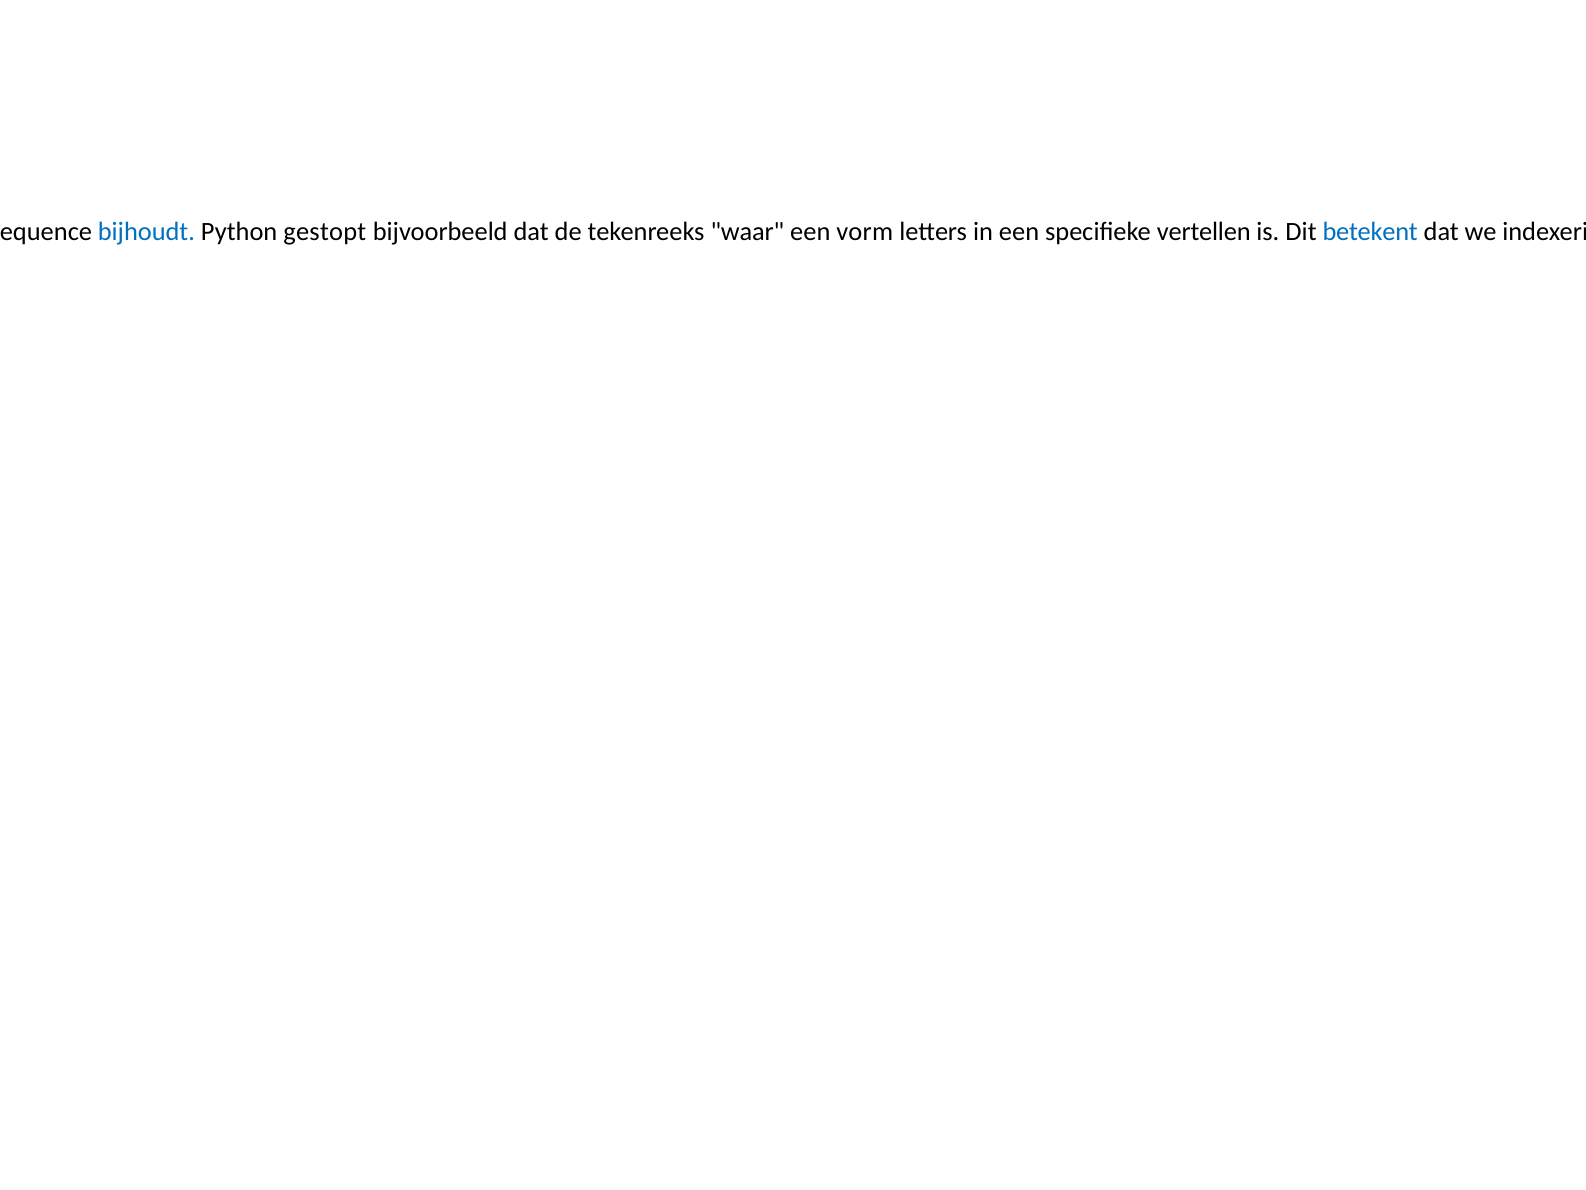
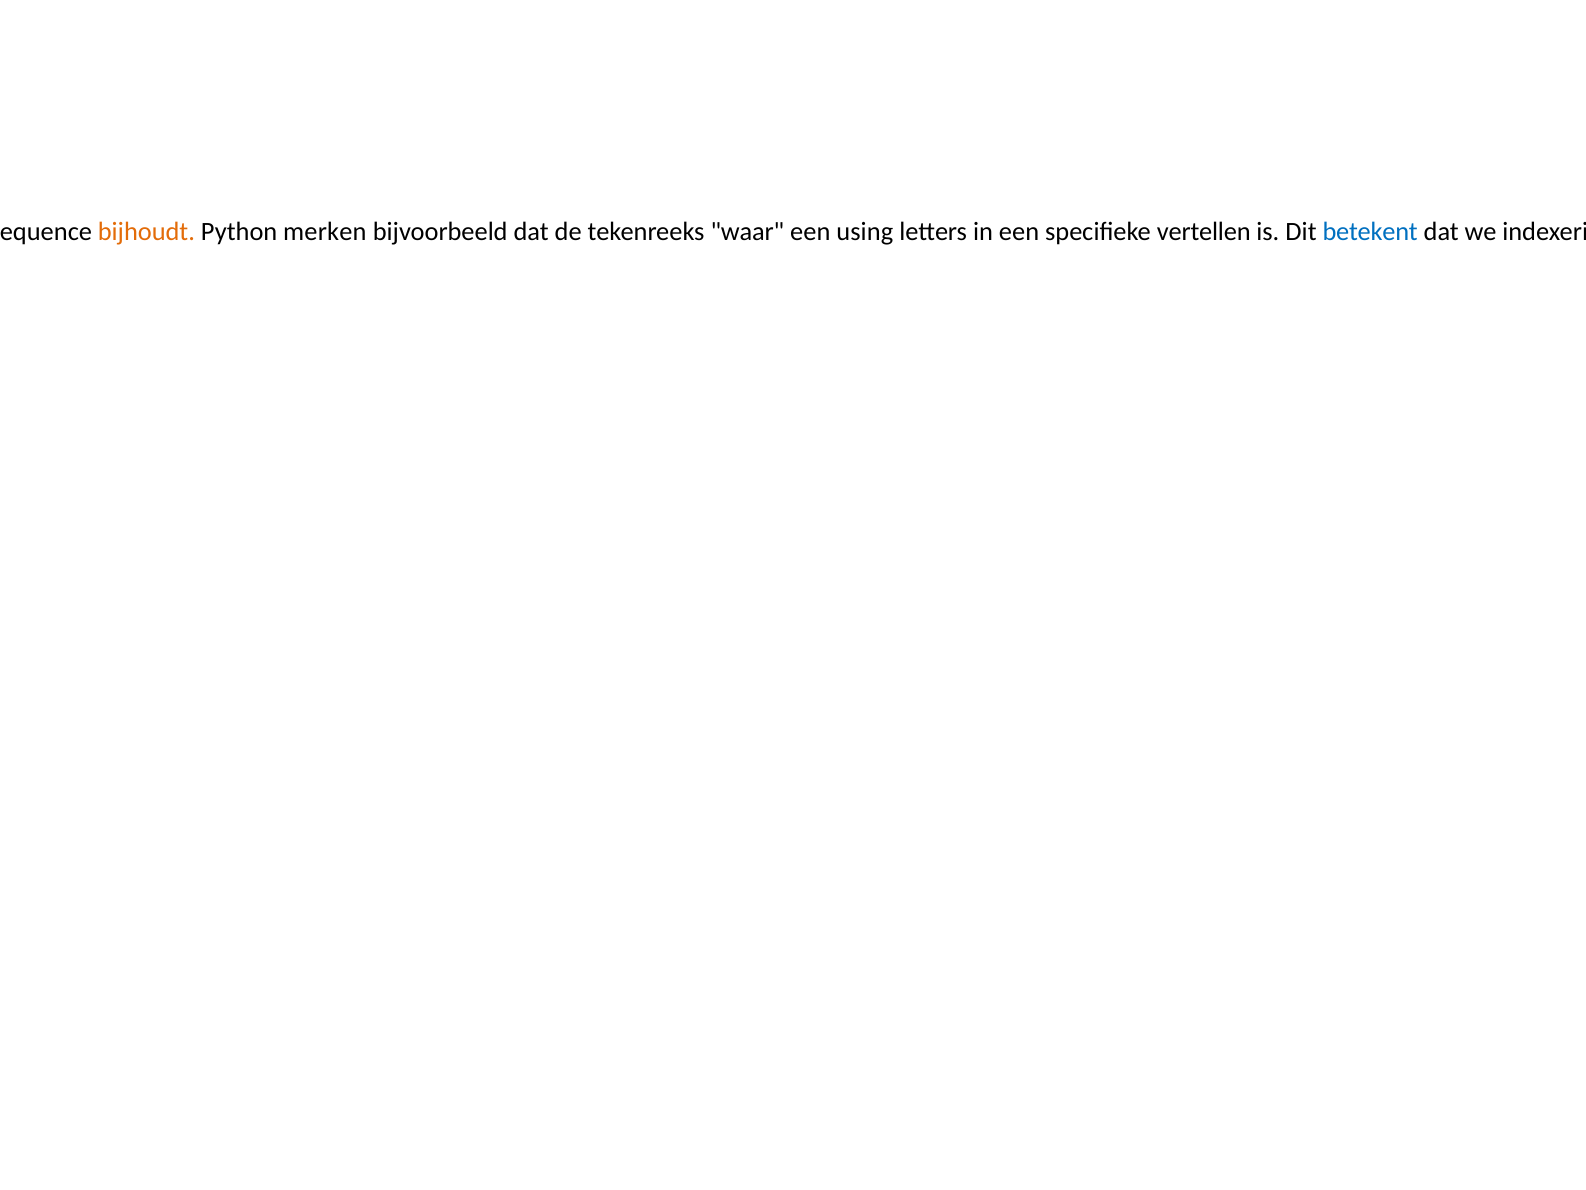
bijhoudt colour: blue -> orange
gestopt: gestopt -> merken
vorm: vorm -> using
